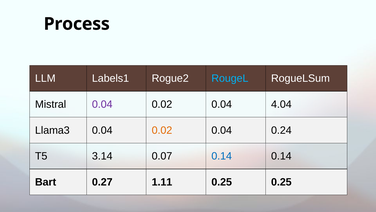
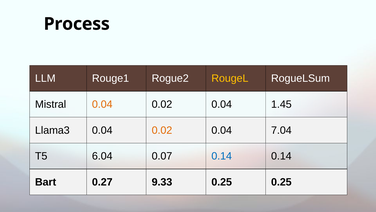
Labels1: Labels1 -> Rouge1
RougeL colour: light blue -> yellow
0.04 at (102, 104) colour: purple -> orange
4.04: 4.04 -> 1.45
0.24: 0.24 -> 7.04
3.14: 3.14 -> 6.04
1.11: 1.11 -> 9.33
